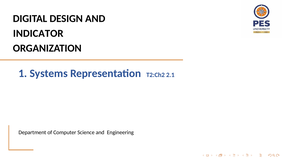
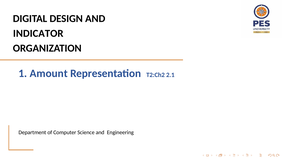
Systems: Systems -> Amount
